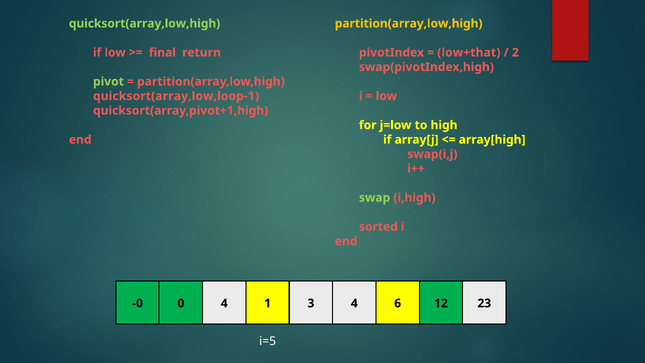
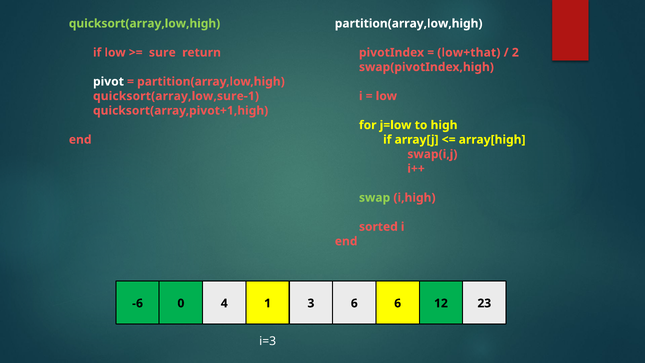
partition(array,low,high at (409, 23) colour: yellow -> white
final: final -> sure
pivot colour: light green -> white
quicksort(array,low,loop-1: quicksort(array,low,loop-1 -> quicksort(array,low,sure-1
-0: -0 -> -6
3 4: 4 -> 6
i=5: i=5 -> i=3
